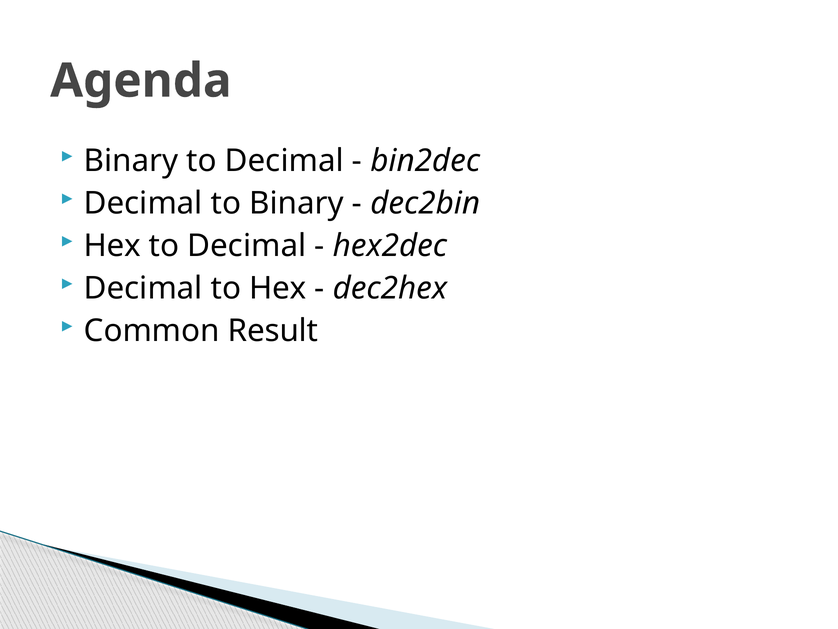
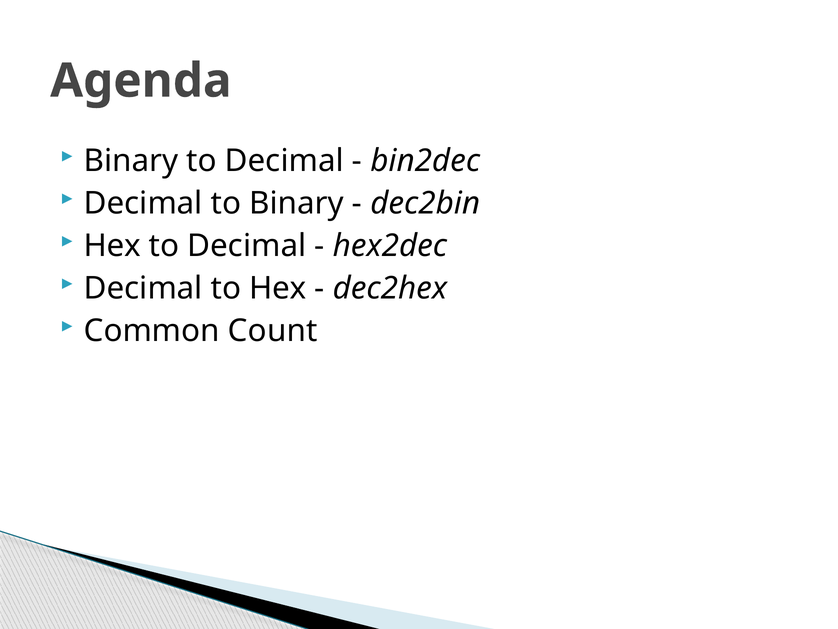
Result: Result -> Count
